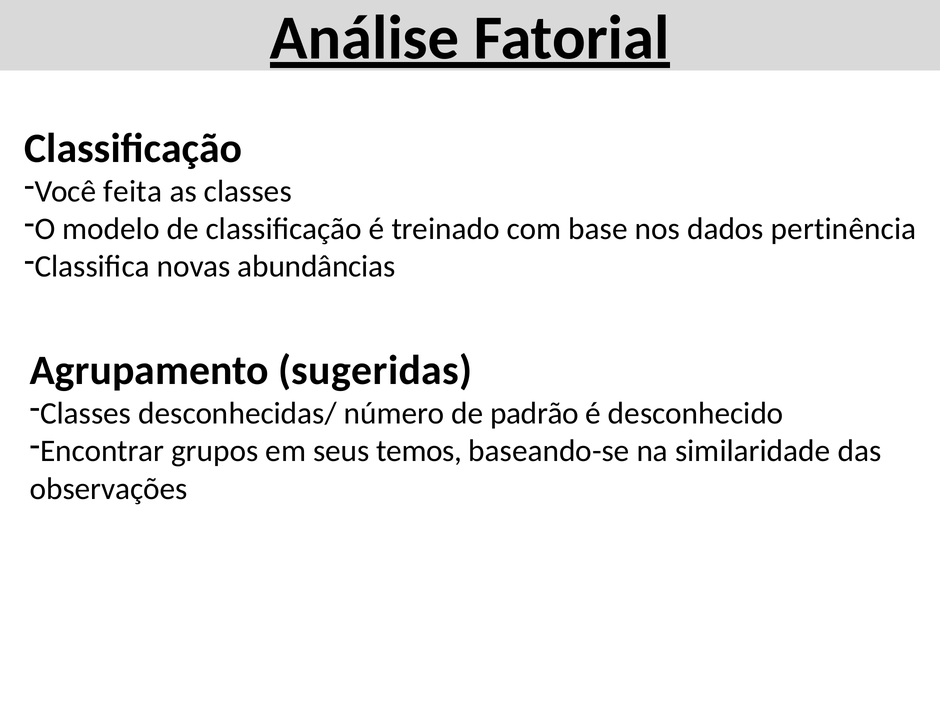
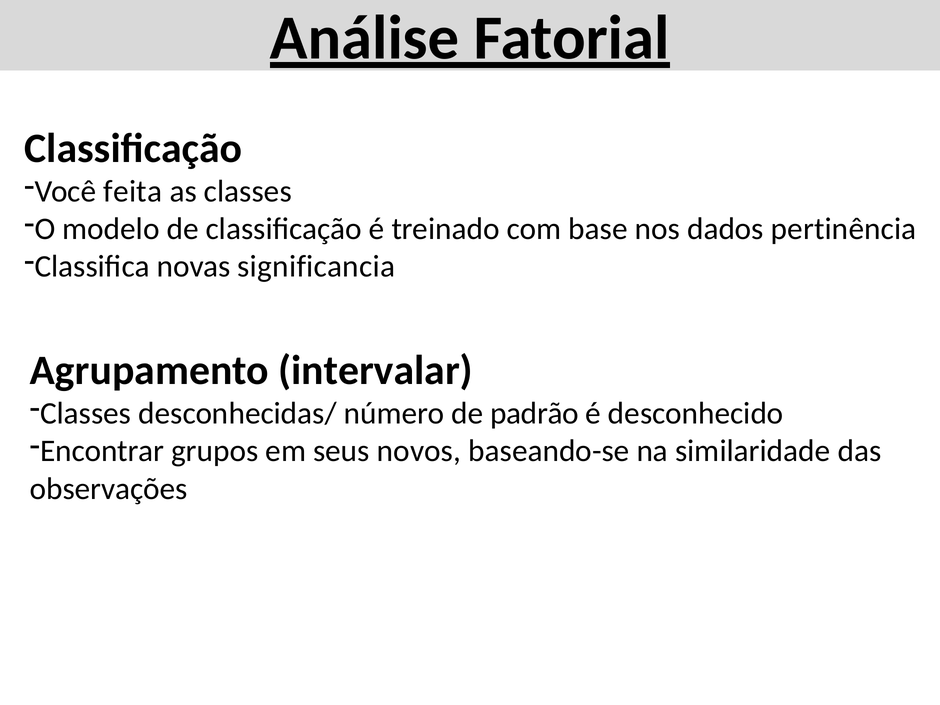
abundâncias: abundâncias -> significancia
sugeridas: sugeridas -> intervalar
temos: temos -> novos
